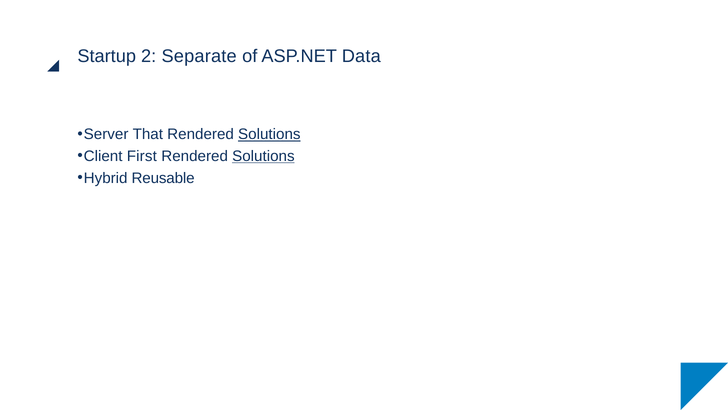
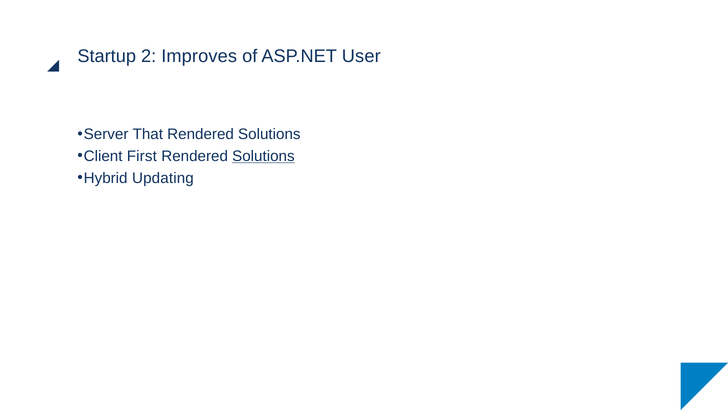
Separate: Separate -> Improves
Data: Data -> User
Solutions at (269, 134) underline: present -> none
Reusable: Reusable -> Updating
